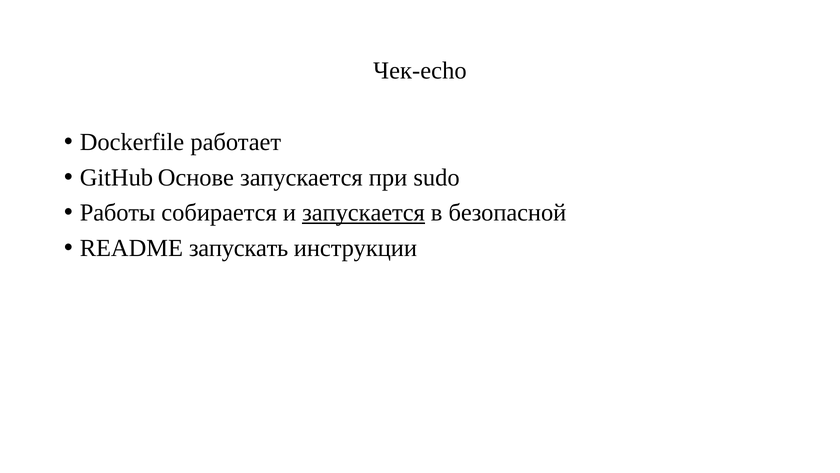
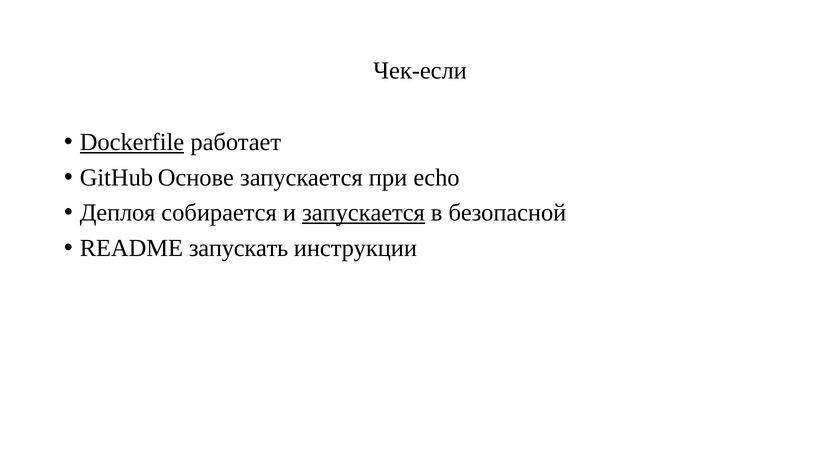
Чек-echo: Чек-echo -> Чек-если
Dockerfile underline: none -> present
sudo: sudo -> echo
Работы: Работы -> Деплоя
